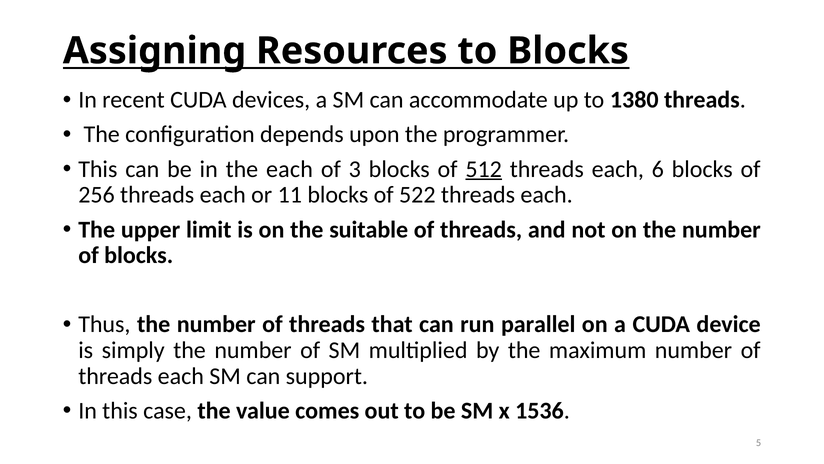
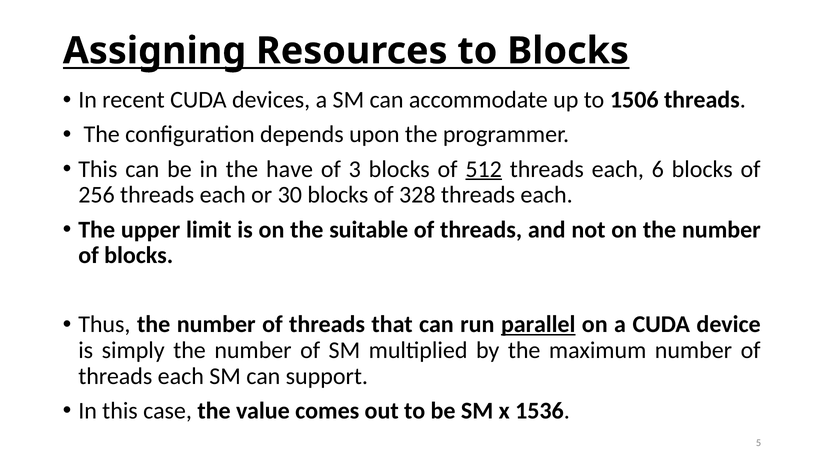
1380: 1380 -> 1506
the each: each -> have
11: 11 -> 30
522: 522 -> 328
parallel underline: none -> present
